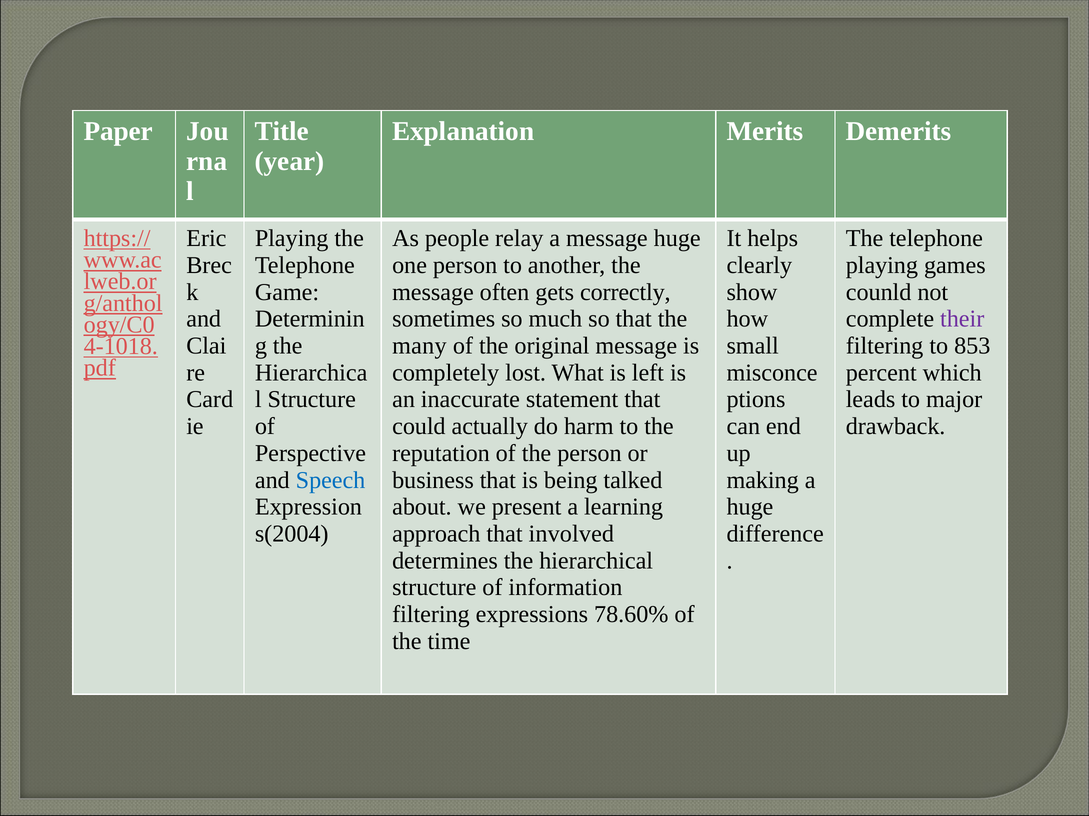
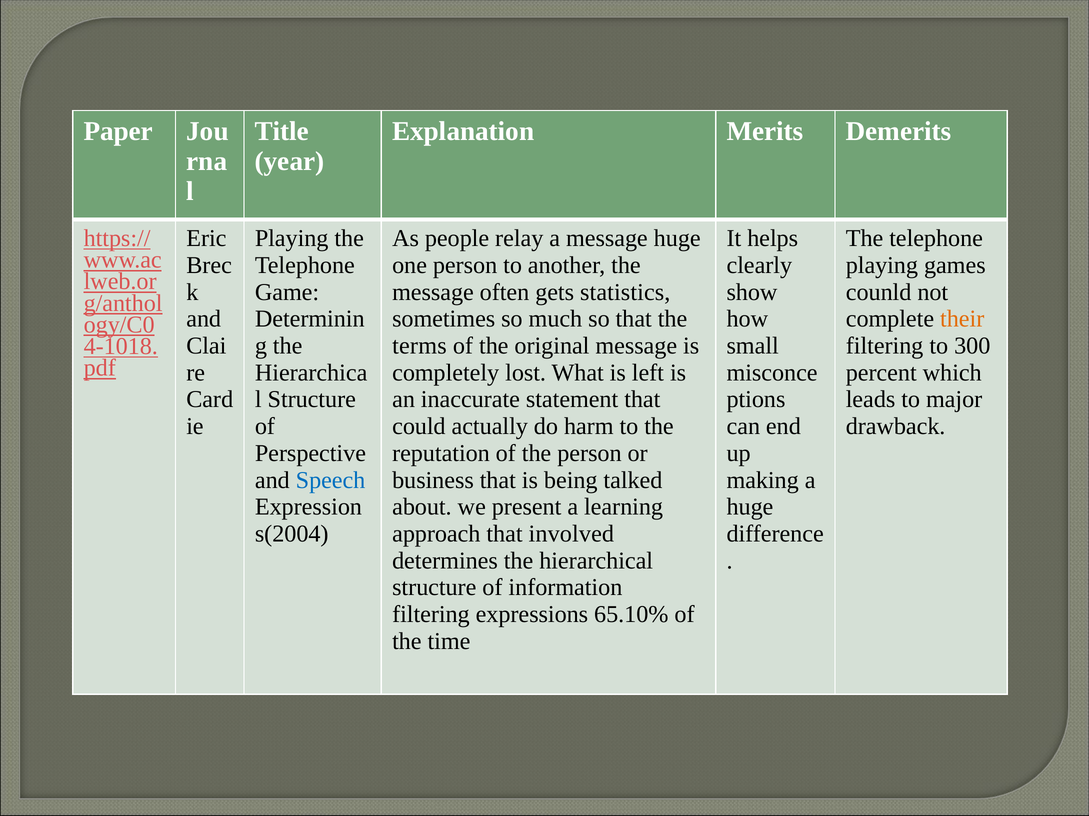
correctly: correctly -> statistics
their colour: purple -> orange
many: many -> terms
853: 853 -> 300
78.60%: 78.60% -> 65.10%
